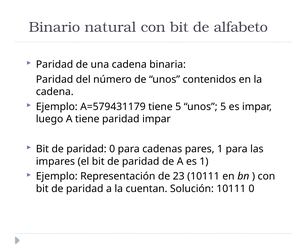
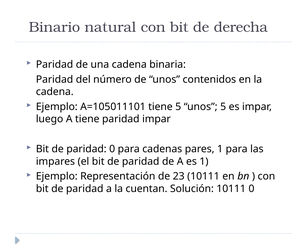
alfabeto: alfabeto -> derecha
A=579431179: A=579431179 -> A=105011101
